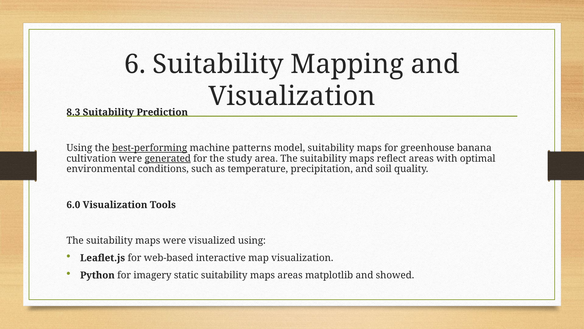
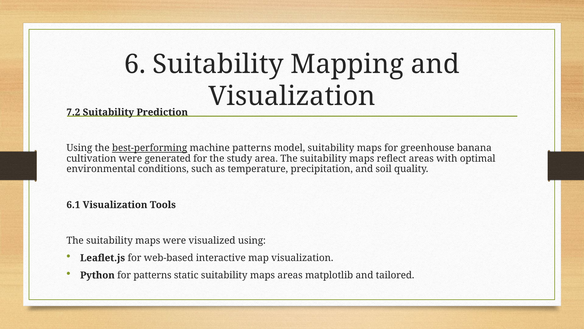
8.3: 8.3 -> 7.2
generated underline: present -> none
6.0: 6.0 -> 6.1
for imagery: imagery -> patterns
showed: showed -> tailored
